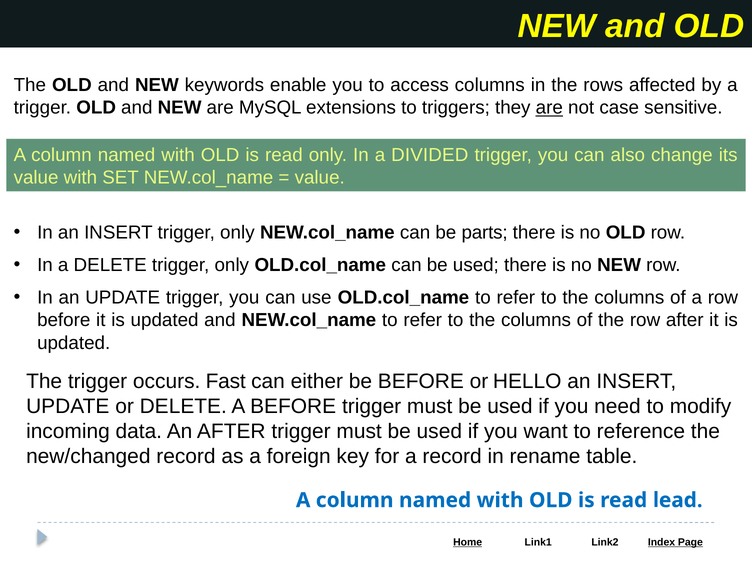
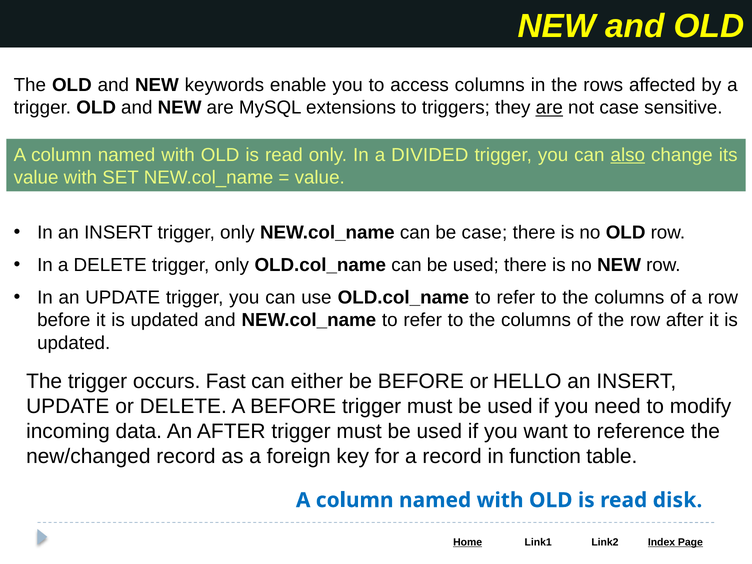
also underline: none -> present
be parts: parts -> case
rename: rename -> function
lead: lead -> disk
